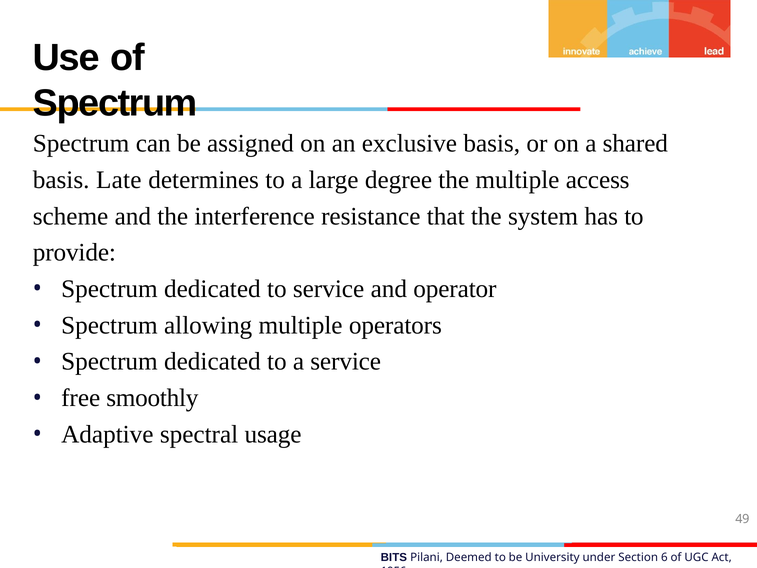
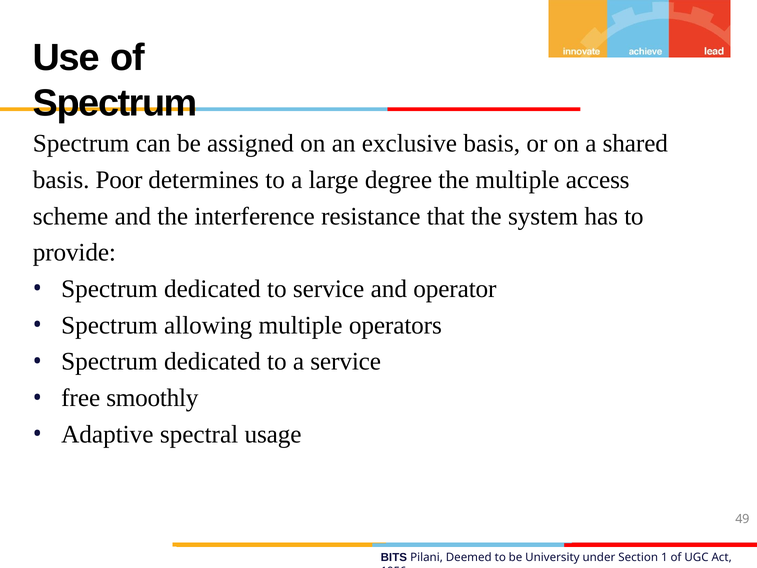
Late: Late -> Poor
6: 6 -> 1
